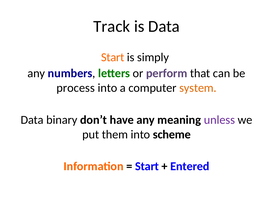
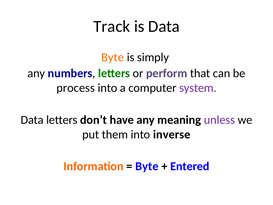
Start at (113, 57): Start -> Byte
system colour: orange -> purple
Data binary: binary -> letters
scheme: scheme -> inverse
Start at (147, 166): Start -> Byte
